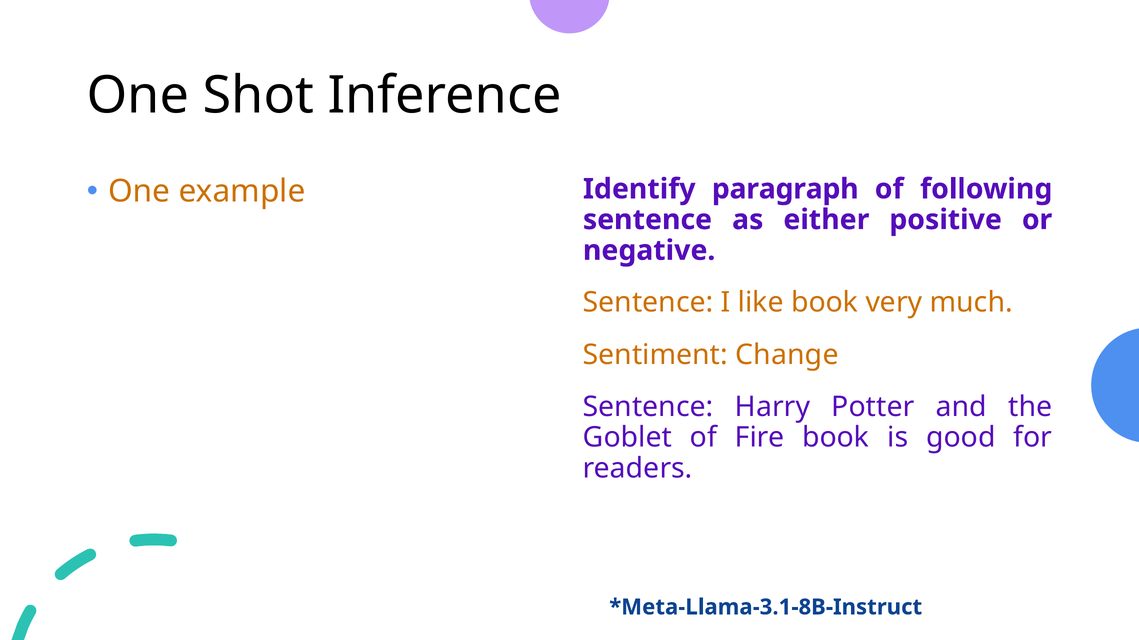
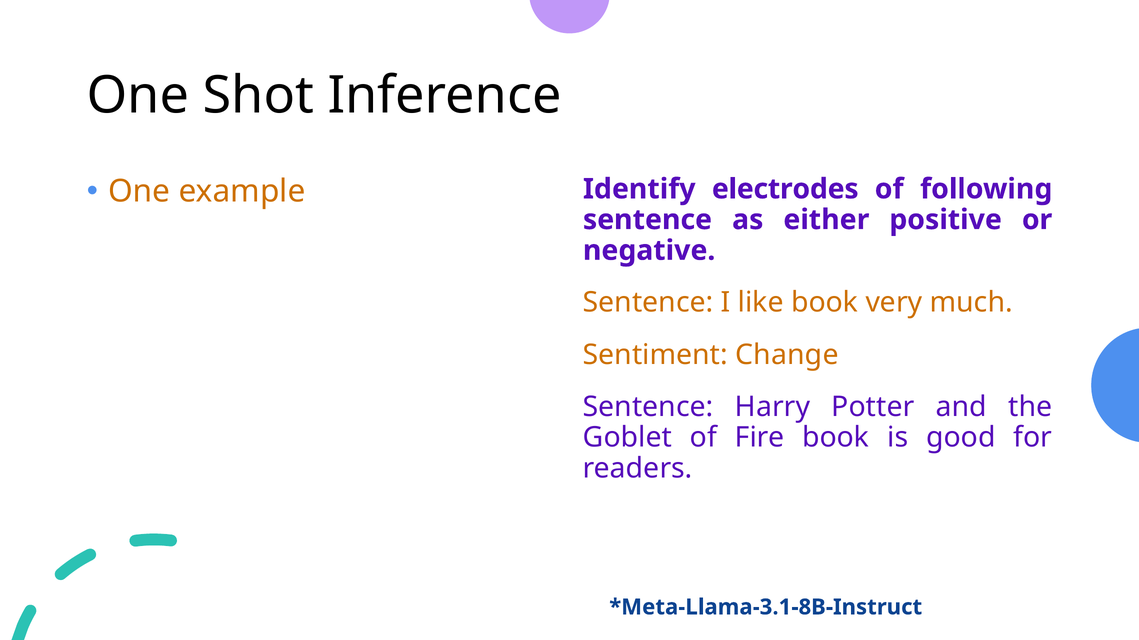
paragraph: paragraph -> electrodes
